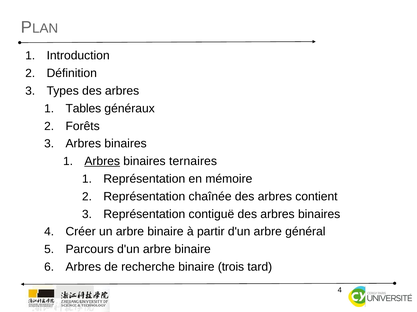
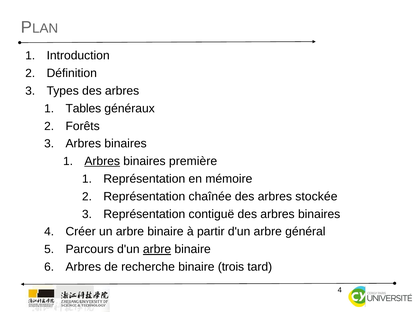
ternaires: ternaires -> première
contient: contient -> stockée
arbre at (157, 250) underline: none -> present
